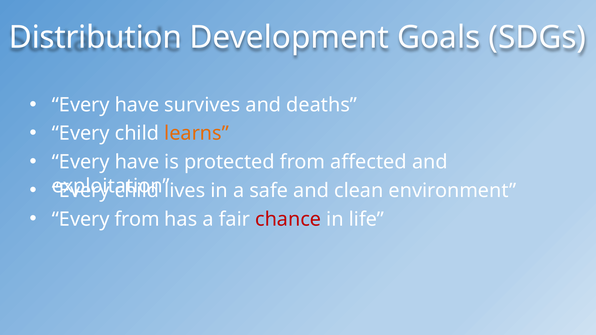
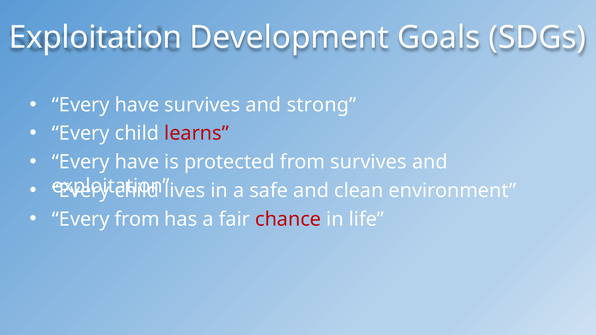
Distribution at (95, 38): Distribution -> Exploitation
deaths: deaths -> strong
learns colour: orange -> red
from affected: affected -> survives
